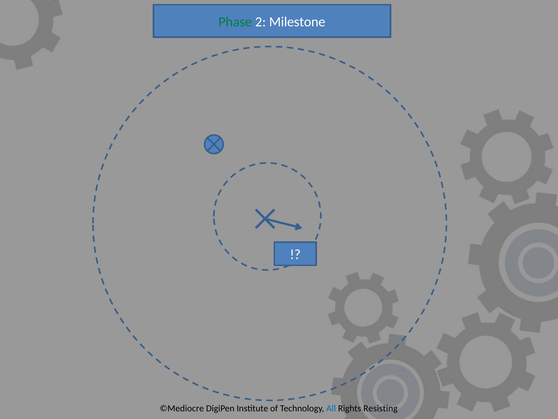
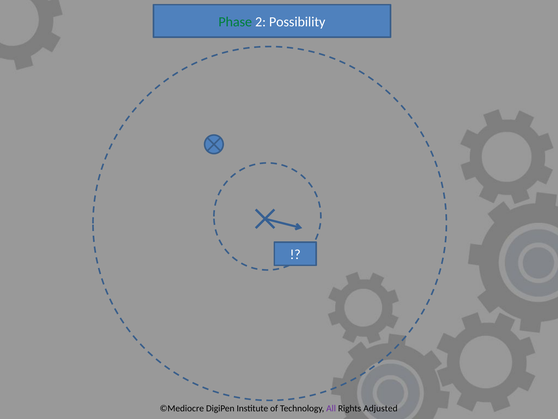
Milestone: Milestone -> Possibility
All colour: blue -> purple
Resisting: Resisting -> Adjusted
